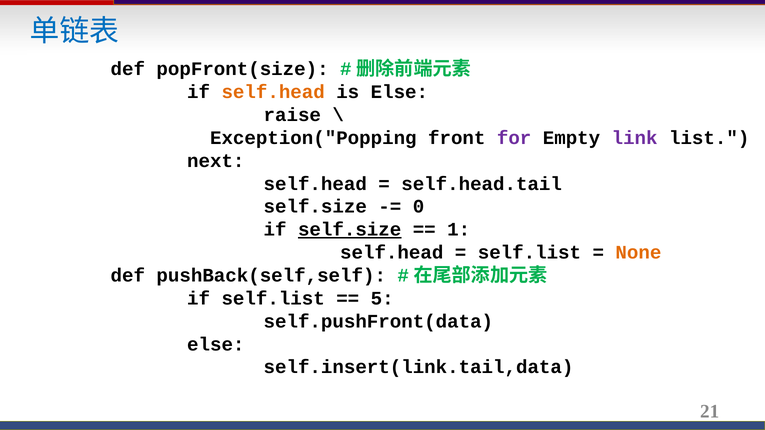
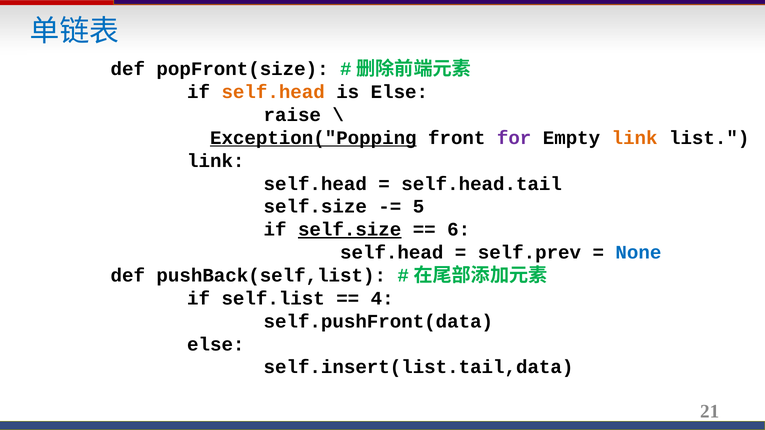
Exception("Popping underline: none -> present
link at (635, 138) colour: purple -> orange
next at (216, 161): next -> link
0: 0 -> 5
1: 1 -> 6
self.list at (529, 253): self.list -> self.prev
None colour: orange -> blue
pushBack(self,self: pushBack(self,self -> pushBack(self,list
5: 5 -> 4
self.insert(link.tail,data: self.insert(link.tail,data -> self.insert(list.tail,data
